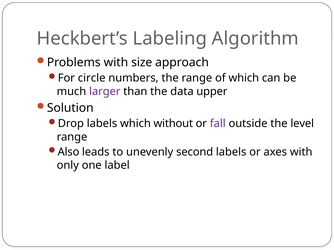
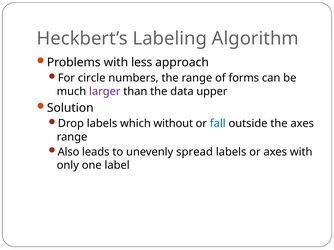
size: size -> less
of which: which -> forms
fall colour: purple -> blue
the level: level -> axes
second: second -> spread
